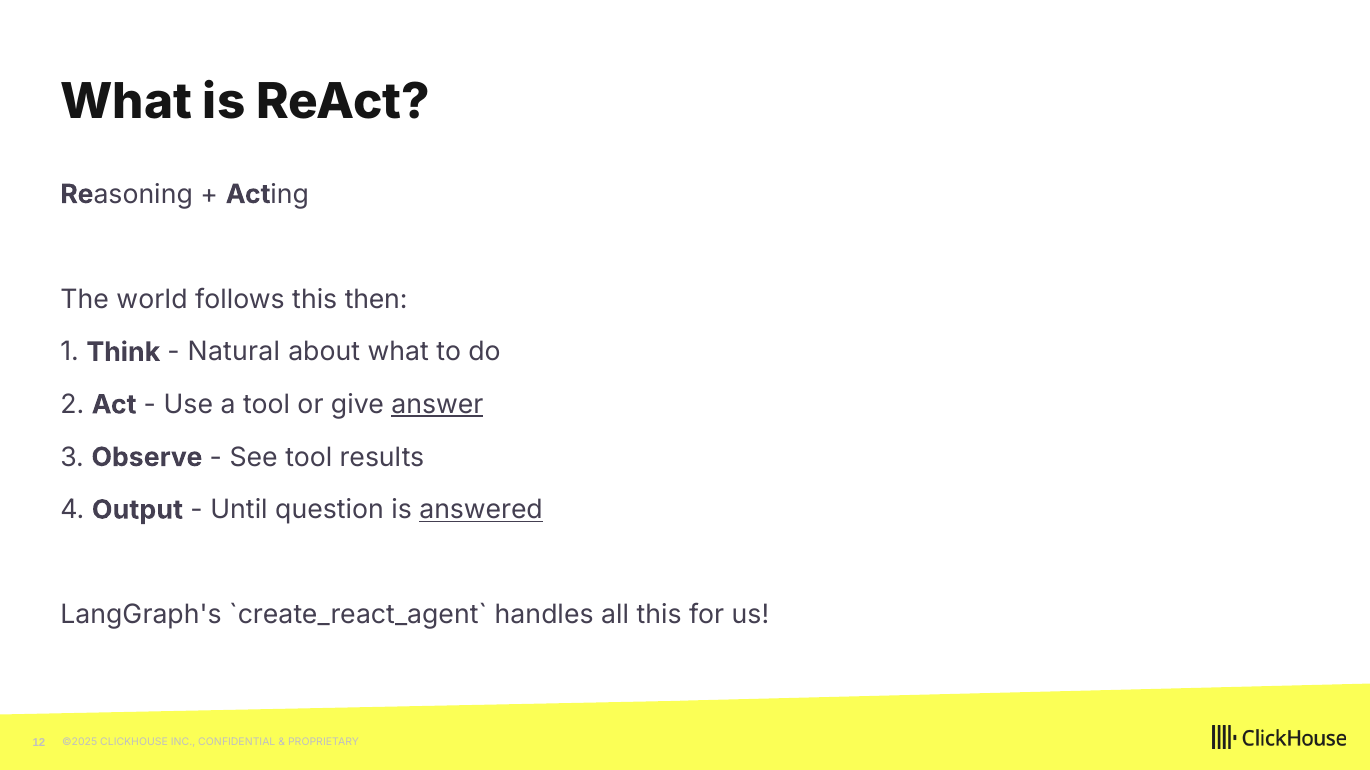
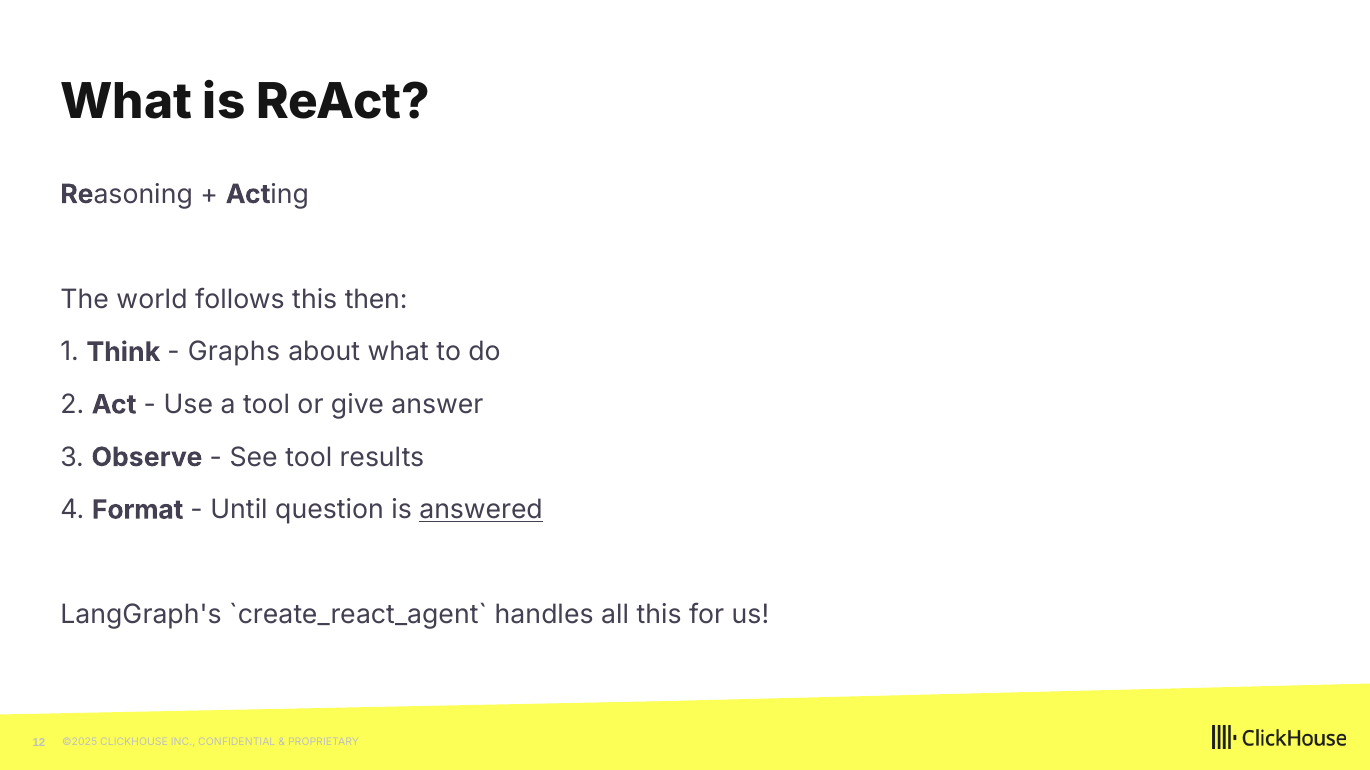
Natural: Natural -> Graphs
answer underline: present -> none
Output: Output -> Format
